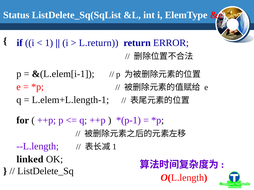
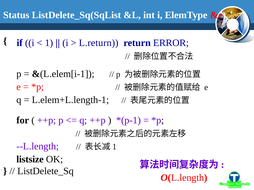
linked: linked -> listsize
